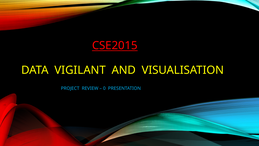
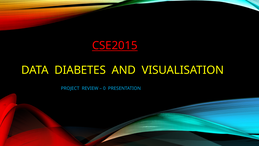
VIGILANT: VIGILANT -> DIABETES
